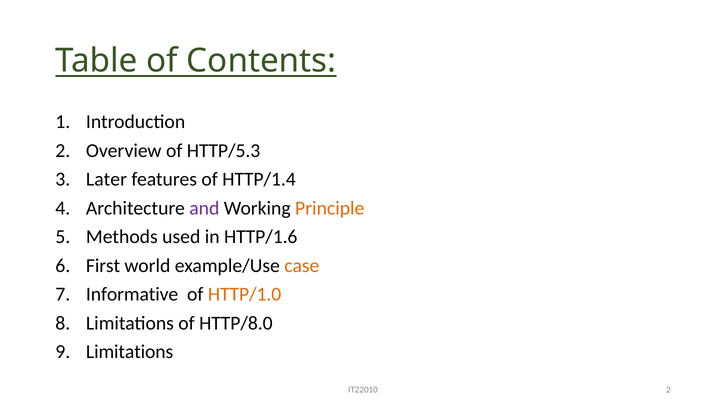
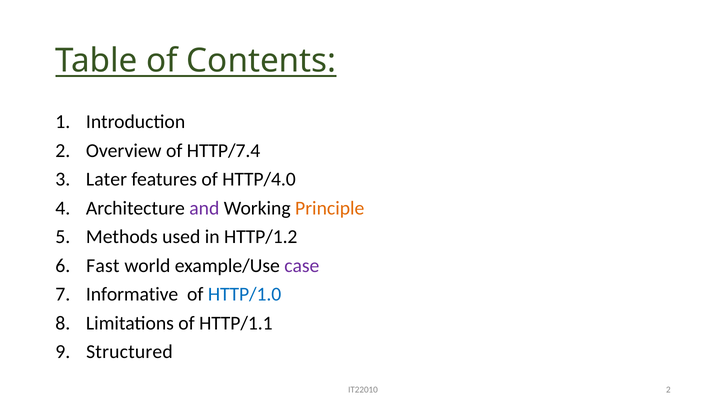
HTTP/5.3: HTTP/5.3 -> HTTP/7.4
HTTP/1.4: HTTP/1.4 -> HTTP/4.0
HTTP/1.6: HTTP/1.6 -> HTTP/1.2
First: First -> Fast
case colour: orange -> purple
HTTP/1.0 colour: orange -> blue
HTTP/8.0: HTTP/8.0 -> HTTP/1.1
Limitations at (130, 352): Limitations -> Structured
